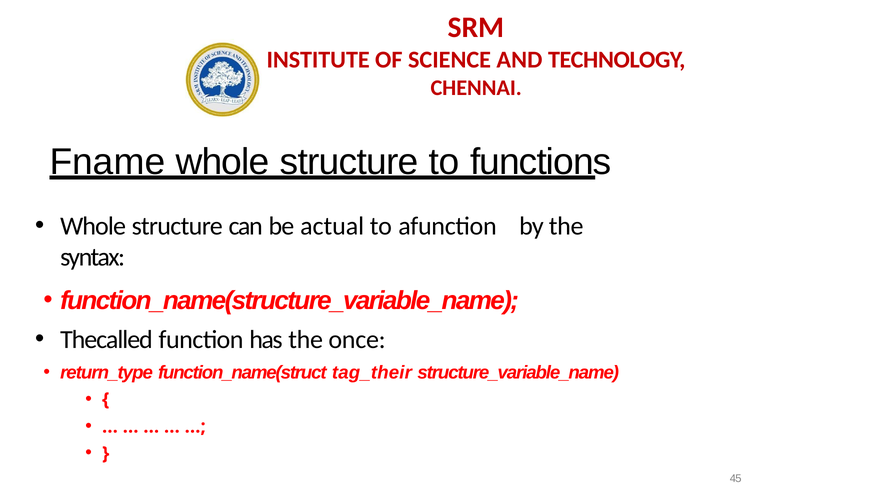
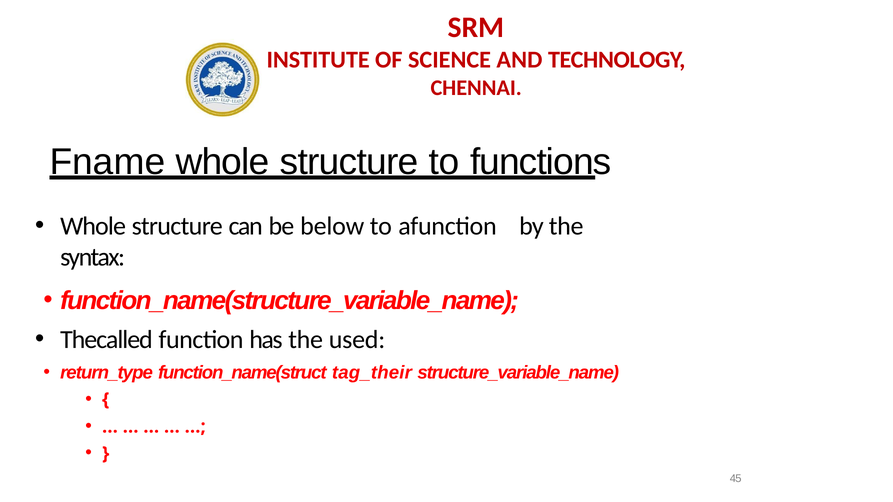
actual: actual -> below
once: once -> used
